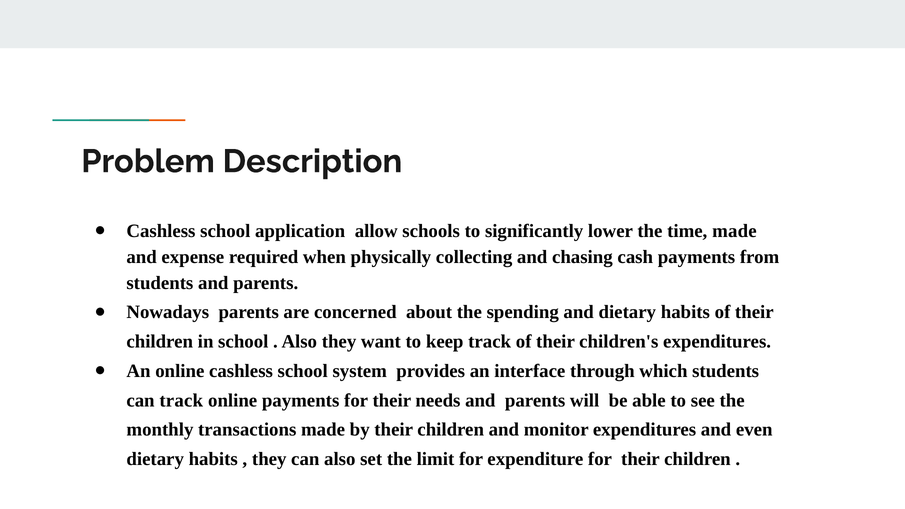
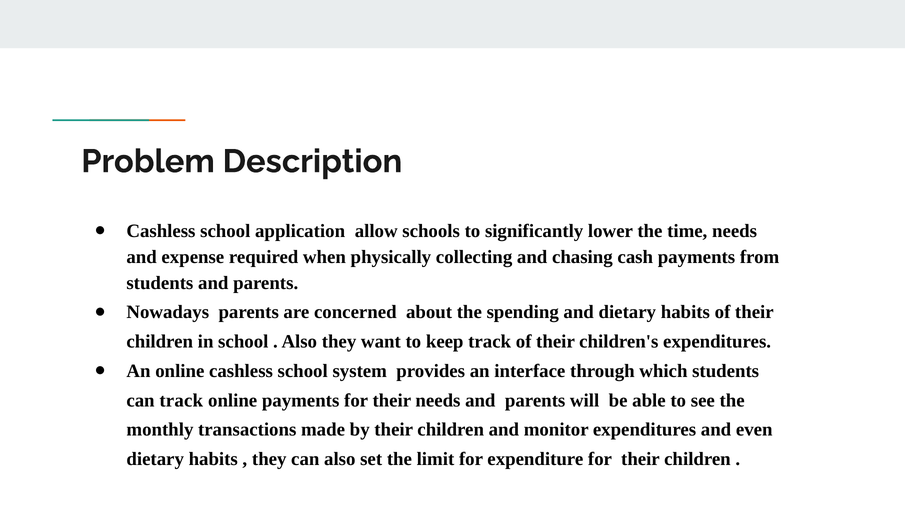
time made: made -> needs
